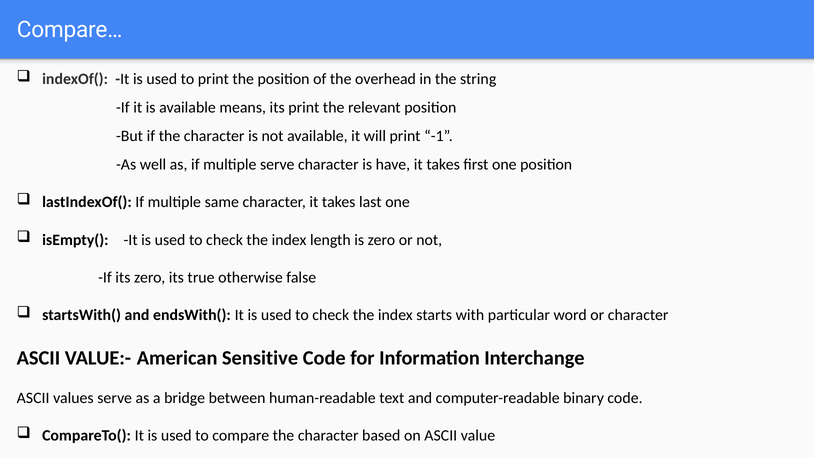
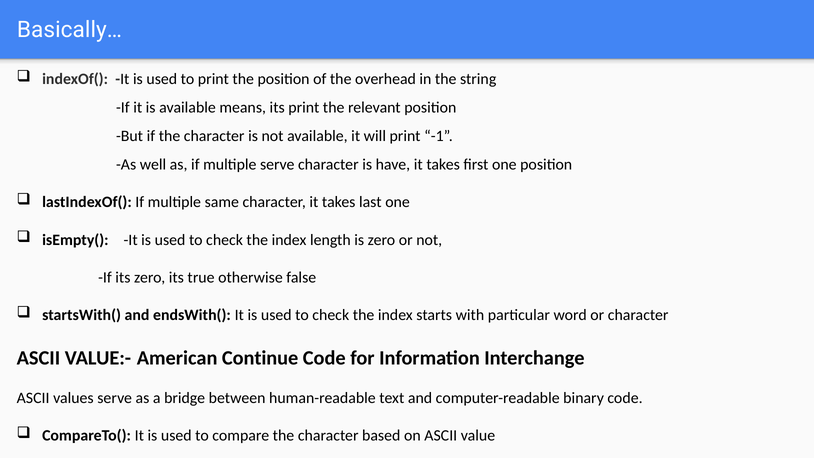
Compare…: Compare… -> Basically…
Sensitive: Sensitive -> Continue
